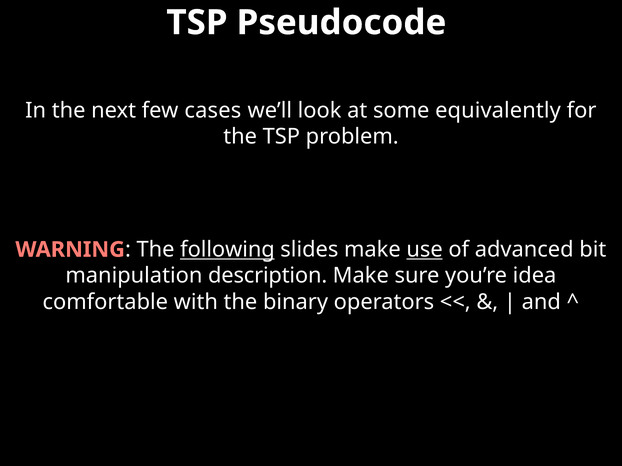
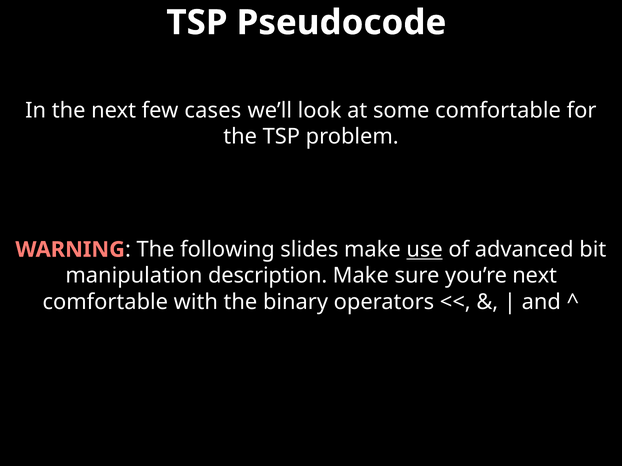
some equivalently: equivalently -> comfortable
following underline: present -> none
you’re idea: idea -> next
